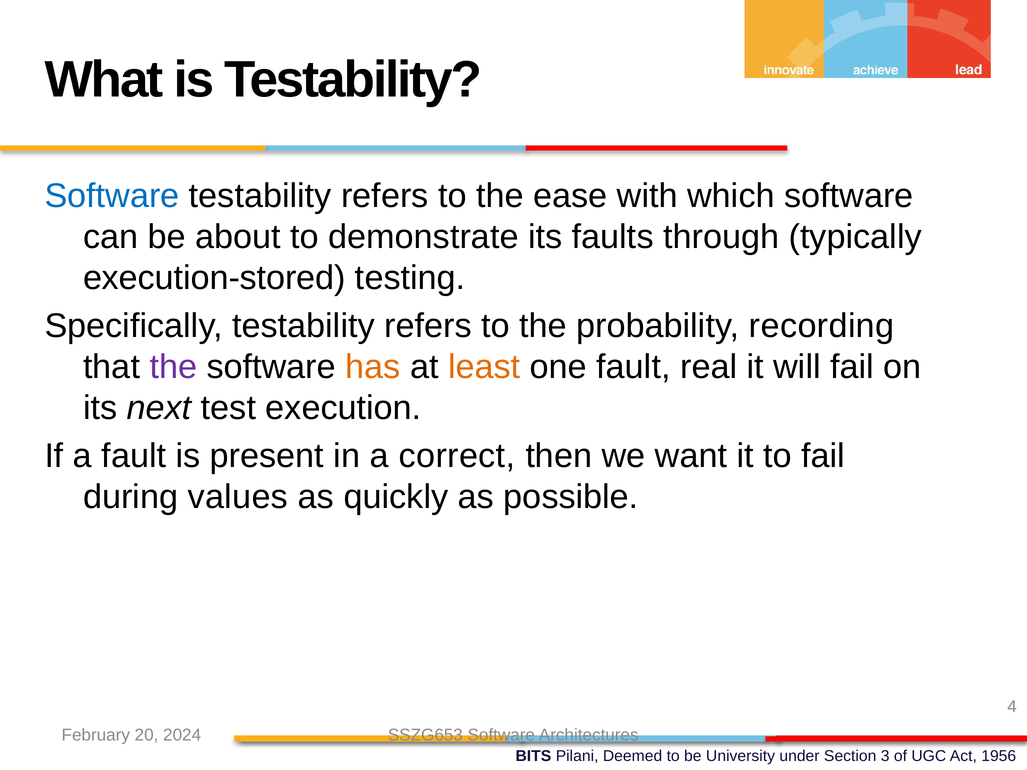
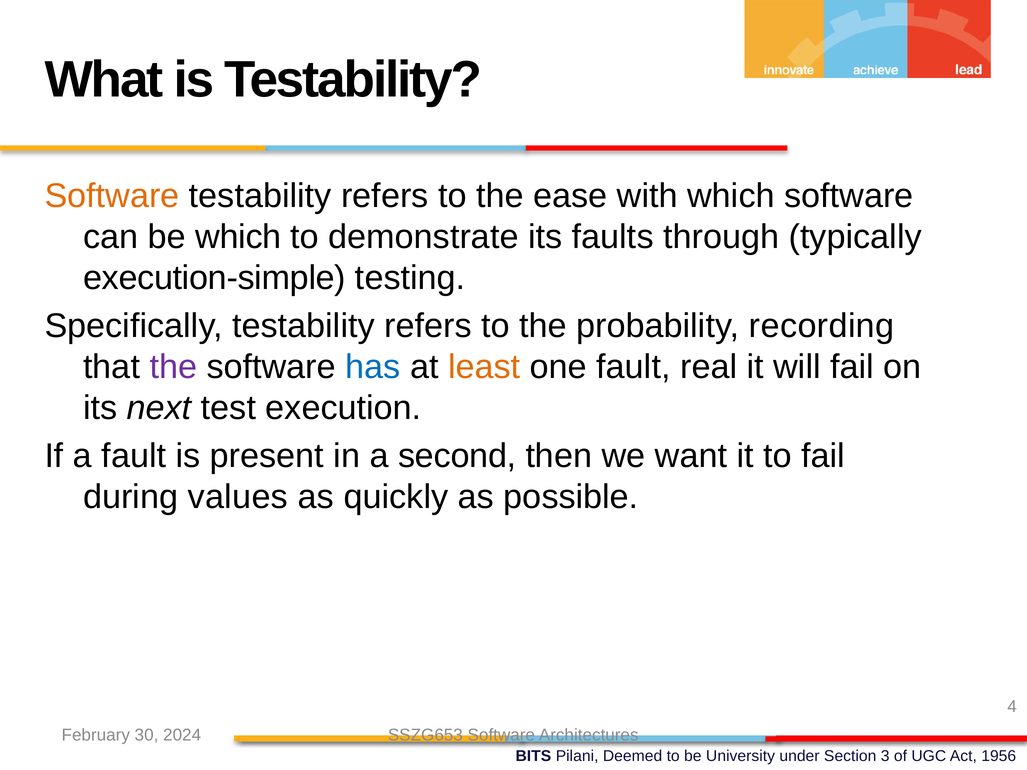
Software at (112, 196) colour: blue -> orange
be about: about -> which
execution-stored: execution-stored -> execution-simple
has colour: orange -> blue
correct: correct -> second
20: 20 -> 30
